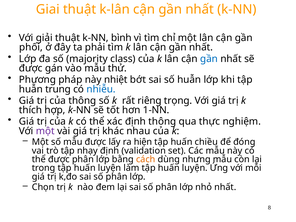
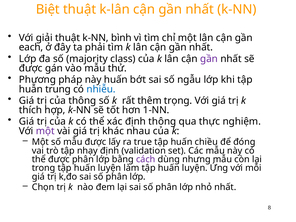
Giai: Giai -> Biệt
phối: phối -> each
gần at (209, 59) colour: blue -> purple
này nhiệt: nhiệt -> huấn
số huẫn: huẫn -> ngẫu
riêng: riêng -> thêm
hiện: hiện -> true
cách colour: orange -> purple
